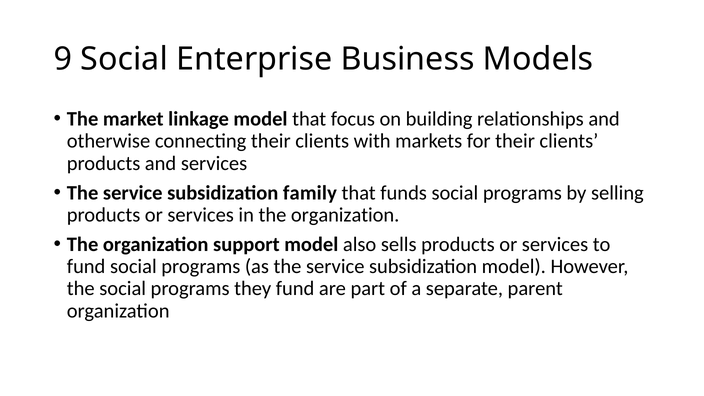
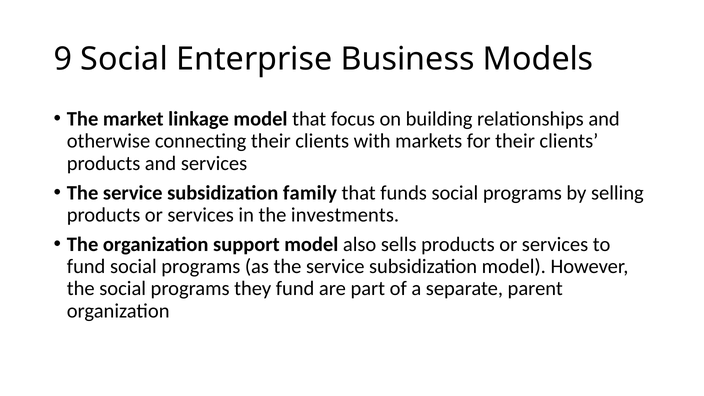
in the organization: organization -> investments
